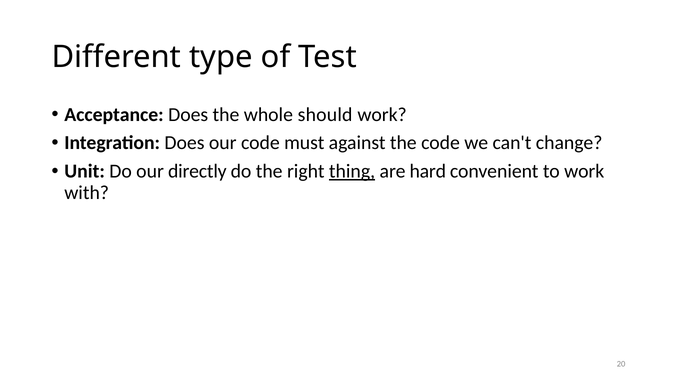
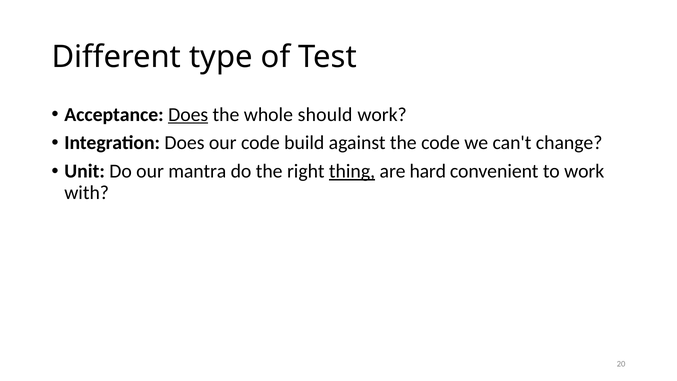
Does at (188, 114) underline: none -> present
must: must -> build
directly: directly -> mantra
